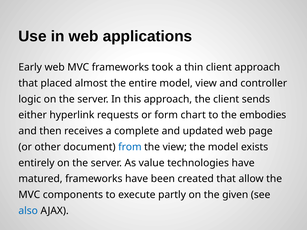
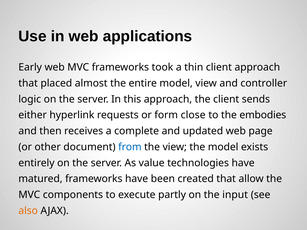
chart: chart -> close
given: given -> input
also colour: blue -> orange
